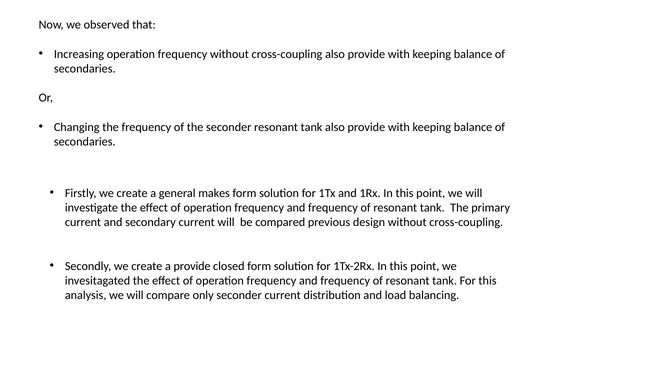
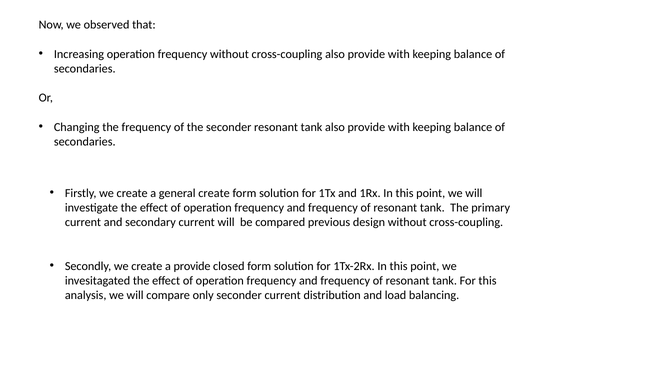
general makes: makes -> create
